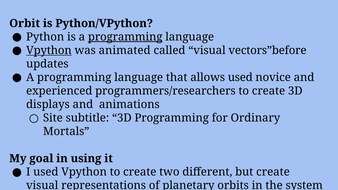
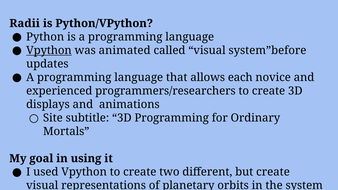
Orbit at (25, 23): Orbit -> Radii
programming at (125, 37) underline: present -> none
vectors”before: vectors”before -> system”before
allows used: used -> each
